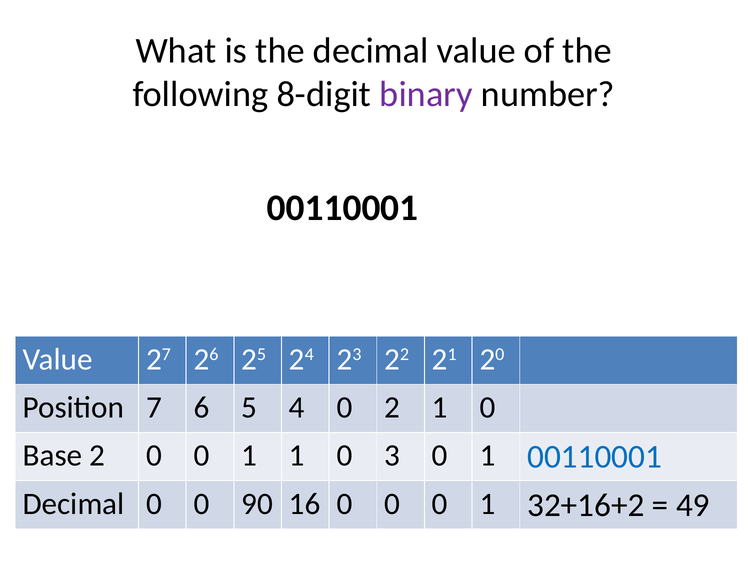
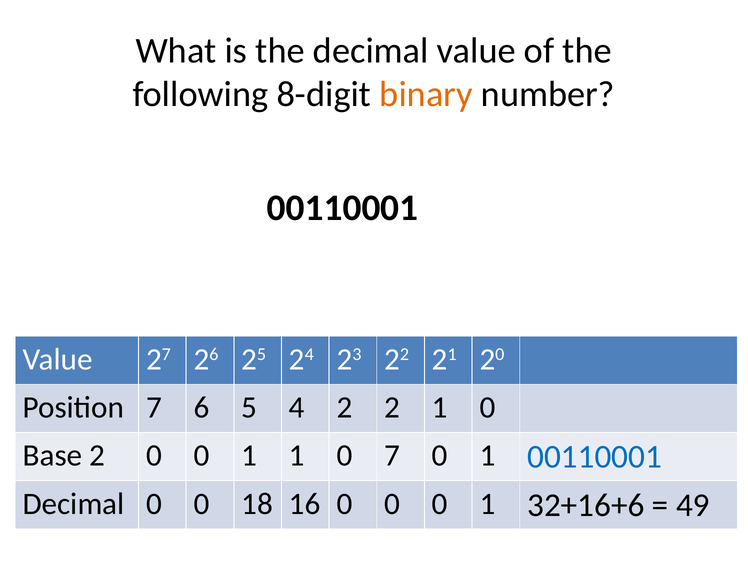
binary colour: purple -> orange
4 0: 0 -> 2
0 3: 3 -> 7
90: 90 -> 18
32+16+2: 32+16+2 -> 32+16+6
